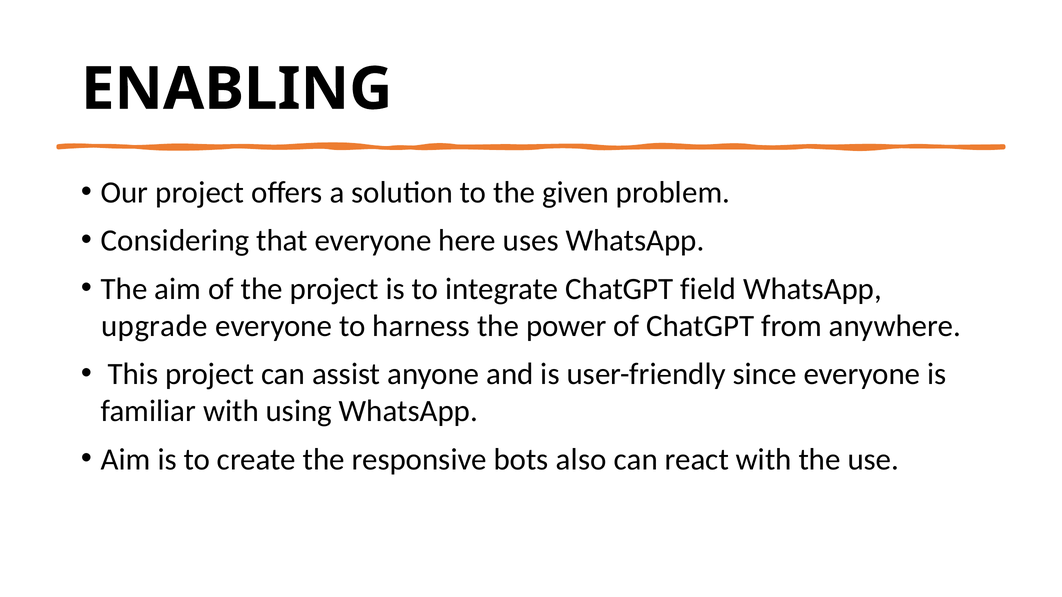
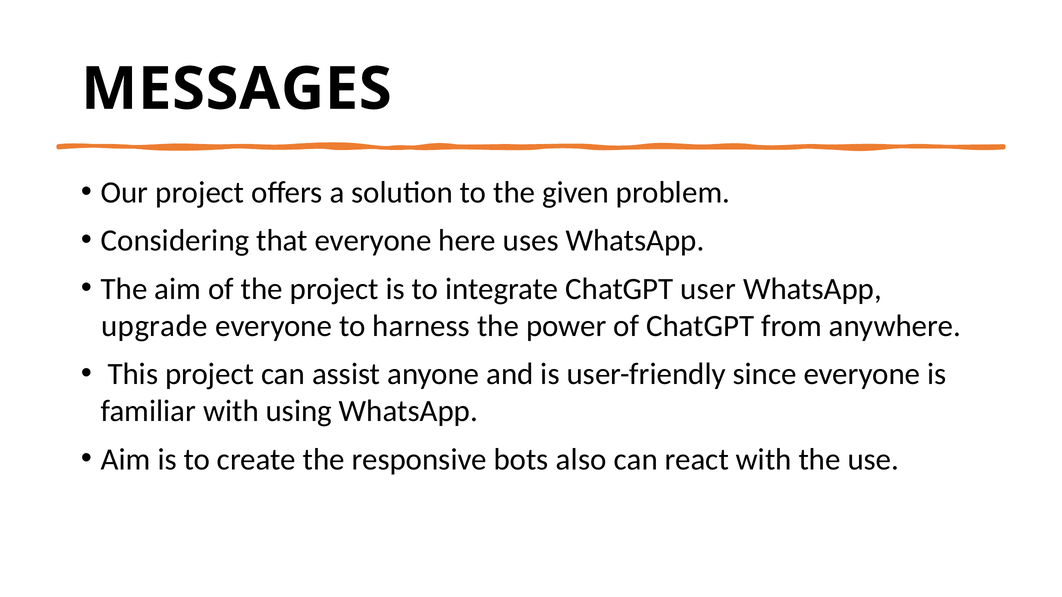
ENABLING: ENABLING -> MESSAGES
field: field -> user
